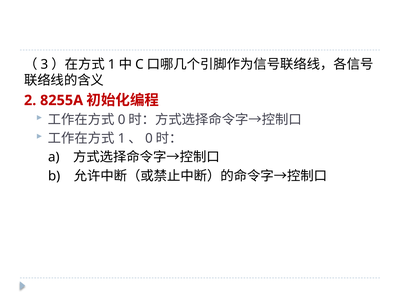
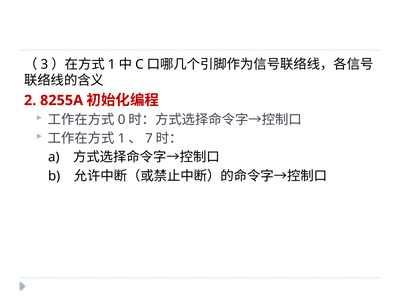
0 at (149, 138): 0 -> 7
